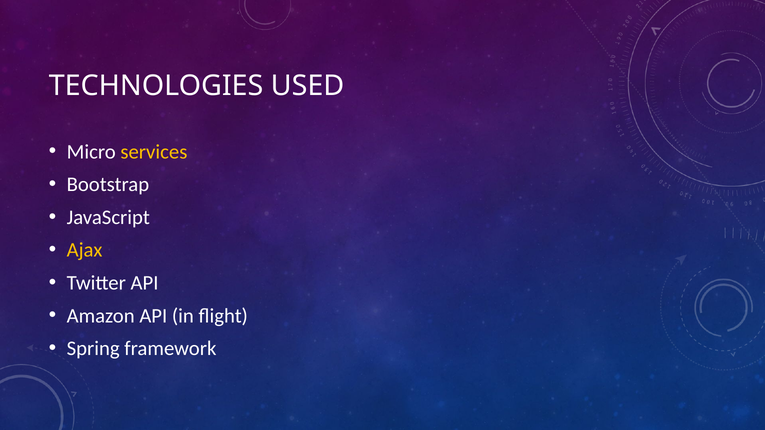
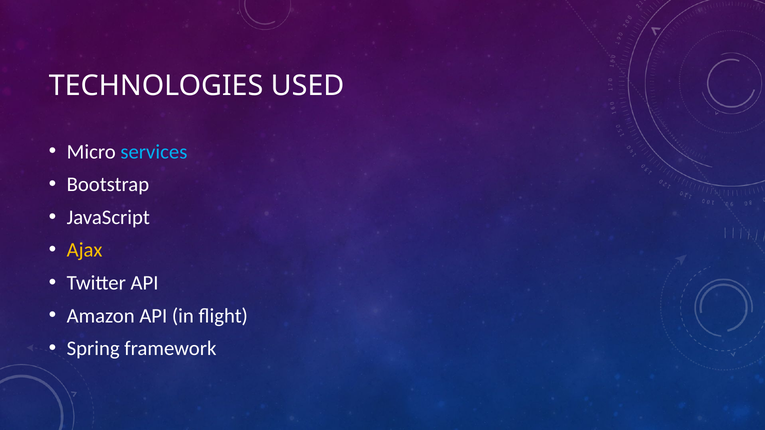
services colour: yellow -> light blue
